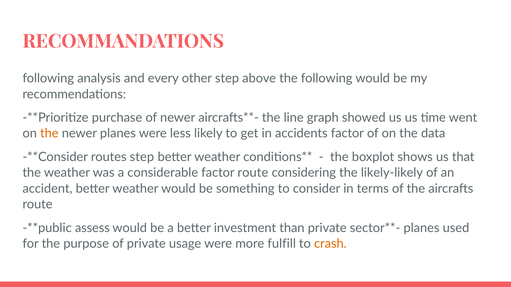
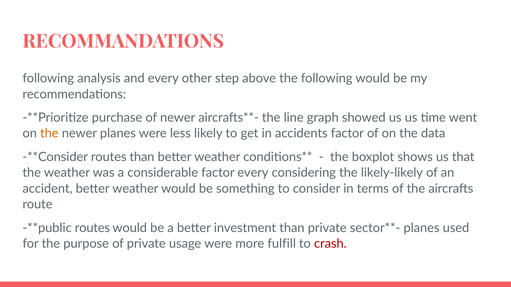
routes step: step -> than
factor route: route -> every
assess at (92, 228): assess -> routes
crash colour: orange -> red
